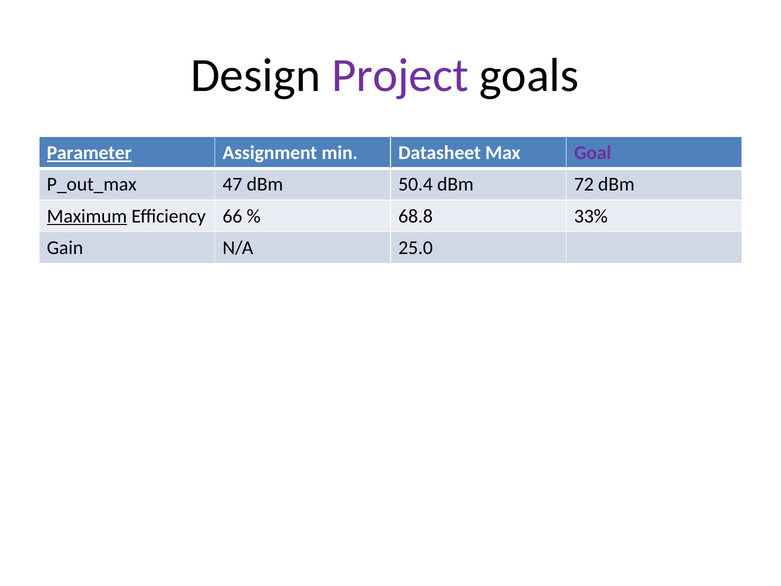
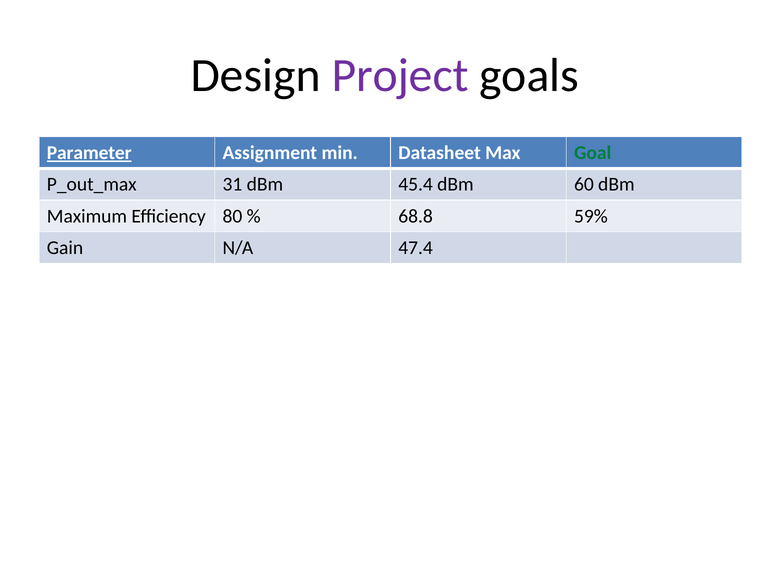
Goal colour: purple -> green
47: 47 -> 31
50.4: 50.4 -> 45.4
72: 72 -> 60
Maximum underline: present -> none
66: 66 -> 80
33%: 33% -> 59%
25.0: 25.0 -> 47.4
